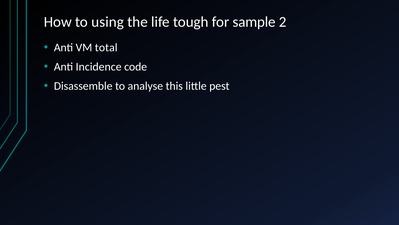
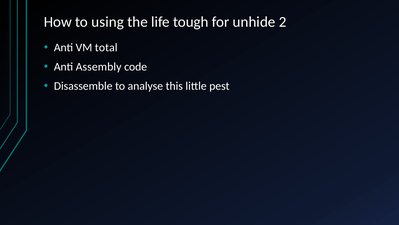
sample: sample -> unhide
Incidence: Incidence -> Assembly
